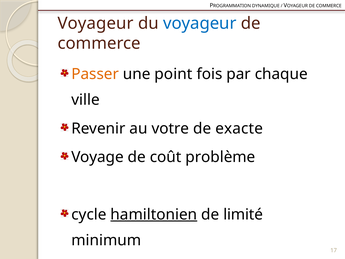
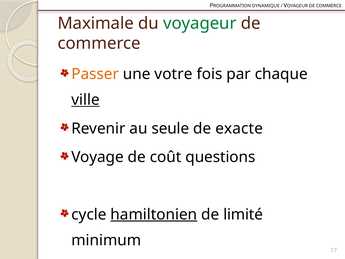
Voyageur at (96, 23): Voyageur -> Maximale
voyageur at (200, 23) colour: blue -> green
point: point -> votre
ville underline: none -> present
votre: votre -> seule
problème: problème -> questions
